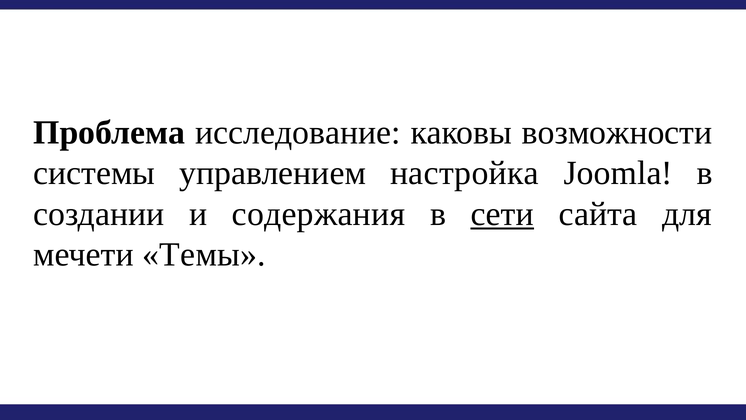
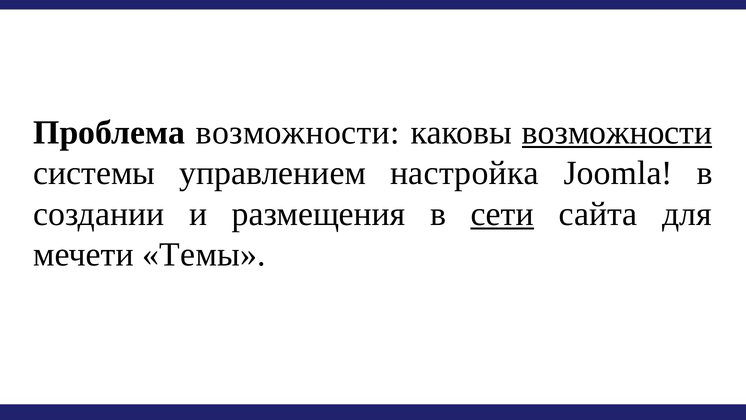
Проблема исследование: исследование -> возможности
возможности at (617, 133) underline: none -> present
содержания: содержания -> размещения
